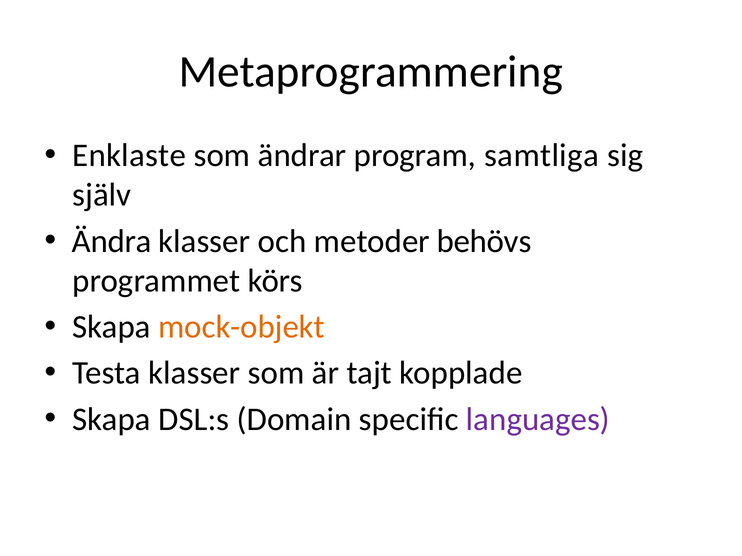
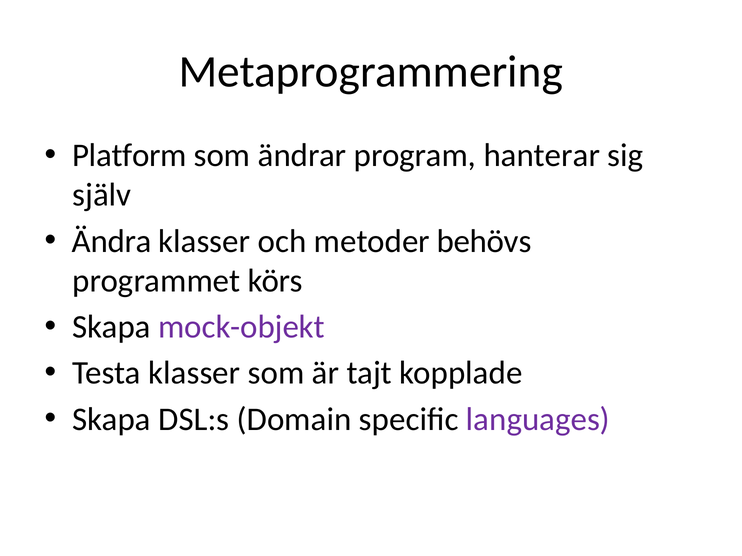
Enklaste: Enklaste -> Platform
samtliga: samtliga -> hanterar
mock-objekt colour: orange -> purple
